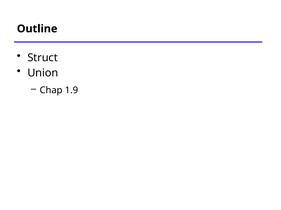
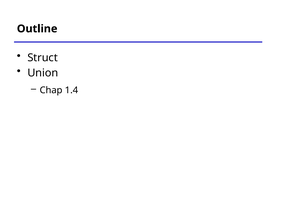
1.9: 1.9 -> 1.4
